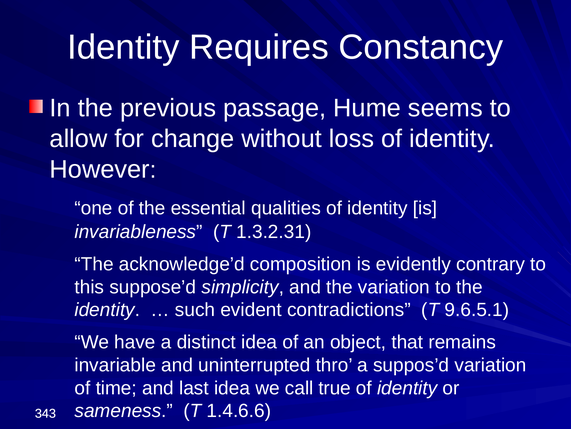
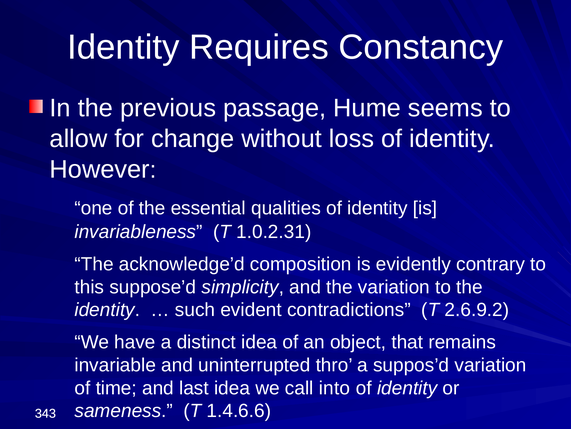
1.3.2.31: 1.3.2.31 -> 1.0.2.31
9.6.5.1: 9.6.5.1 -> 2.6.9.2
true: true -> into
